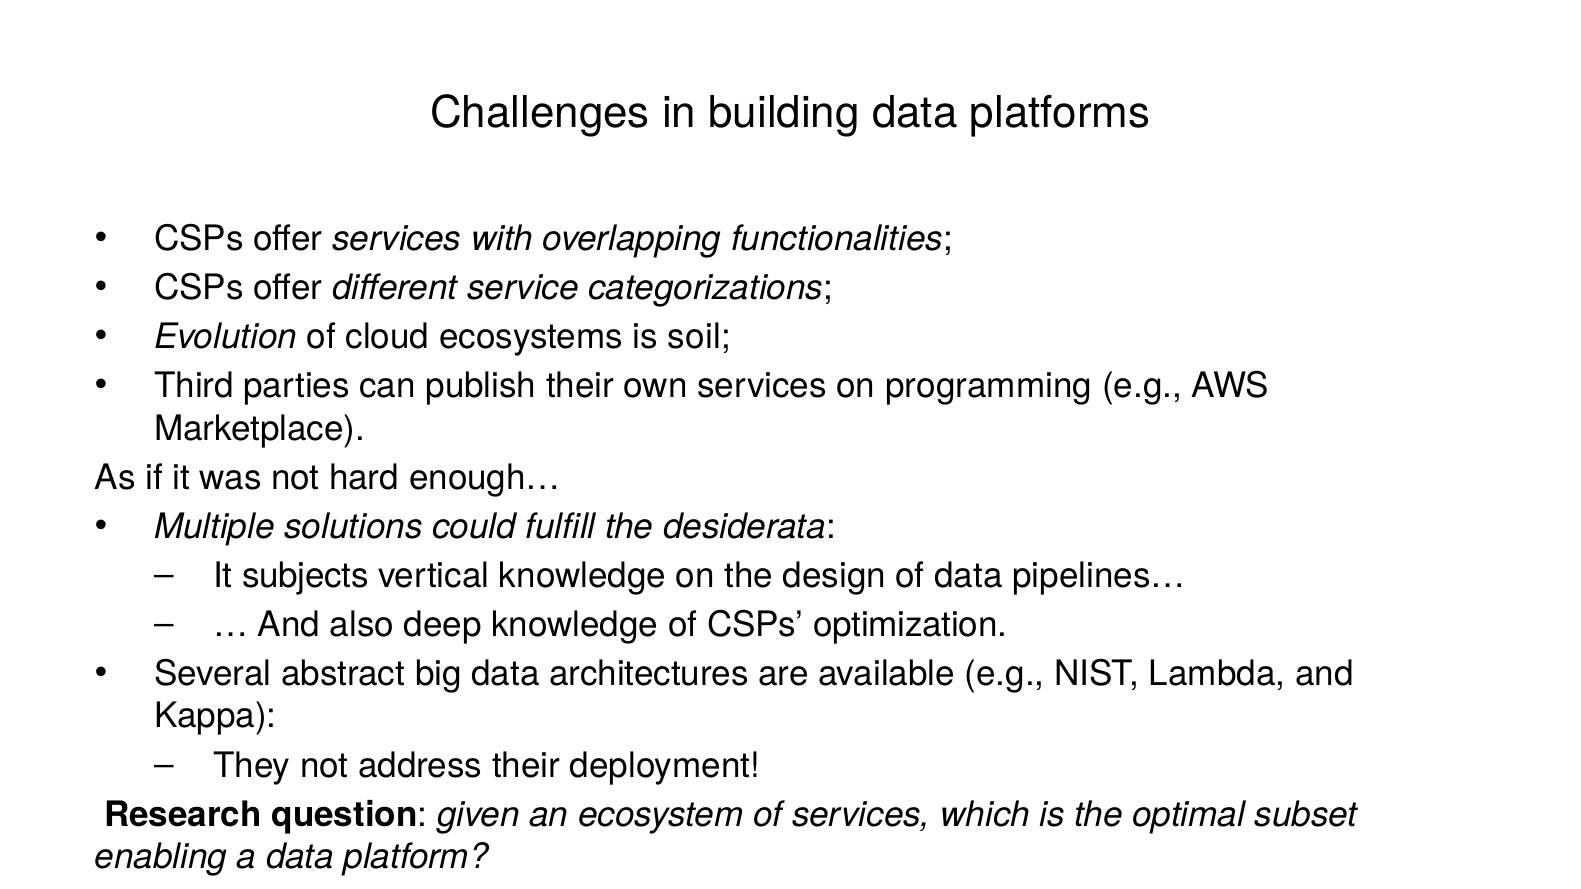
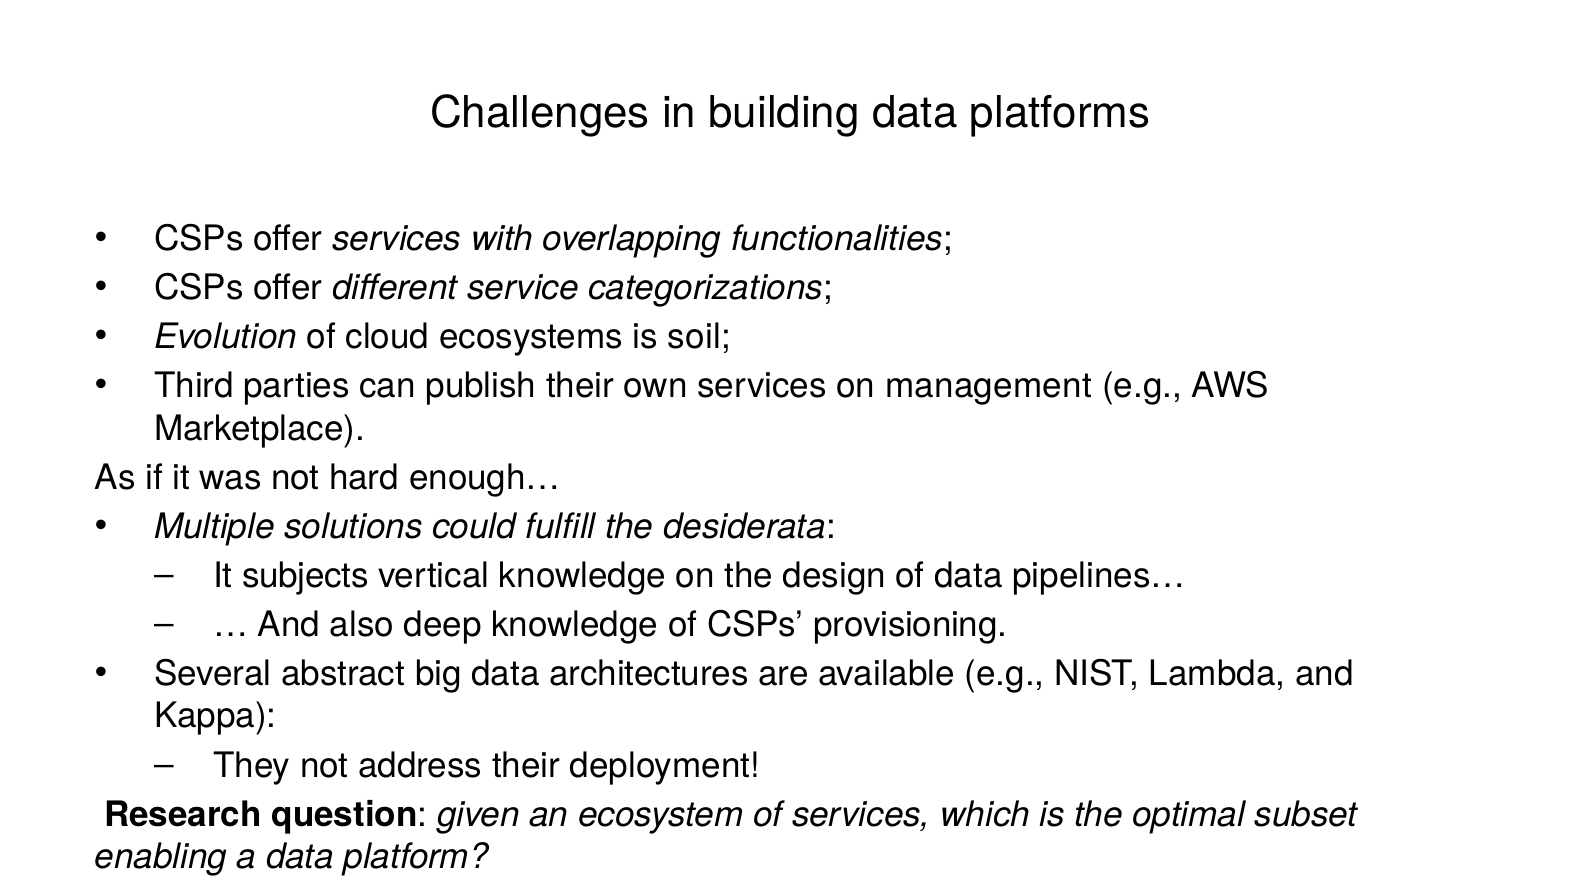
programming: programming -> management
optimization: optimization -> provisioning
